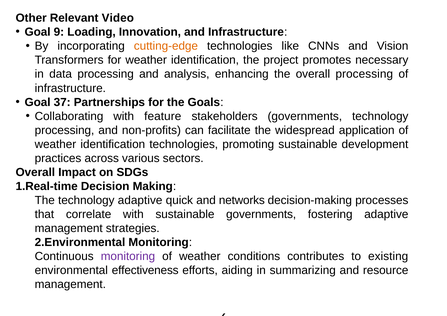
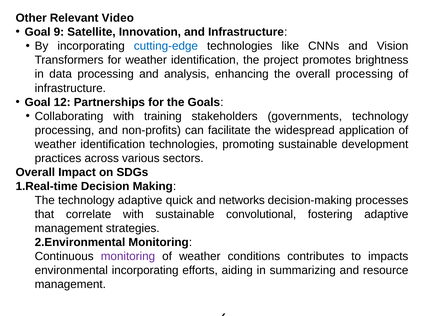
Loading: Loading -> Satellite
cutting-edge colour: orange -> blue
necessary: necessary -> brightness
37: 37 -> 12
feature: feature -> training
sustainable governments: governments -> convolutional
existing: existing -> impacts
environmental effectiveness: effectiveness -> incorporating
